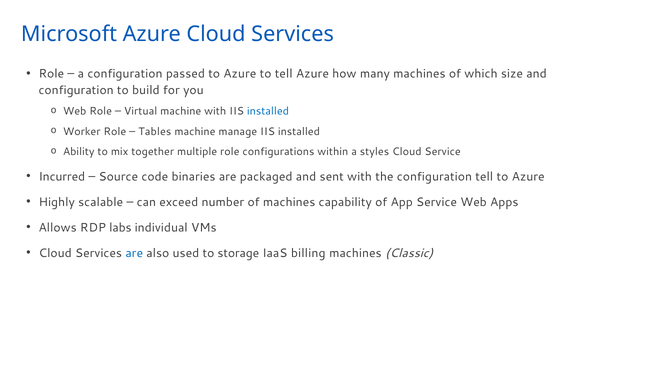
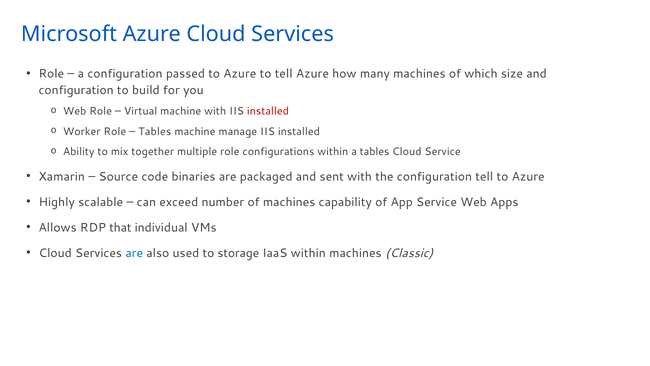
installed at (268, 111) colour: blue -> red
a styles: styles -> tables
Incurred: Incurred -> Xamarin
labs: labs -> that
IaaS billing: billing -> within
